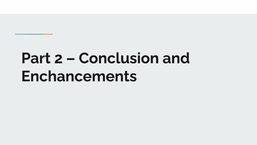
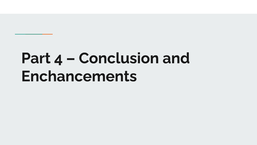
2: 2 -> 4
